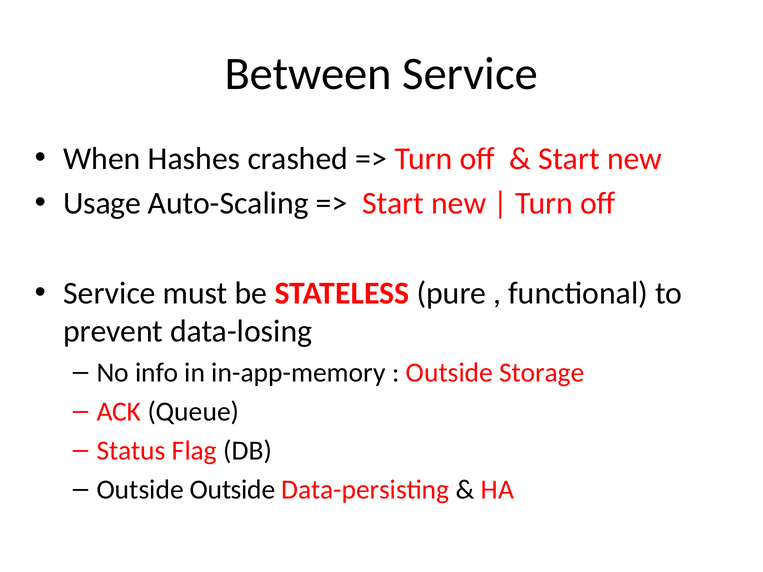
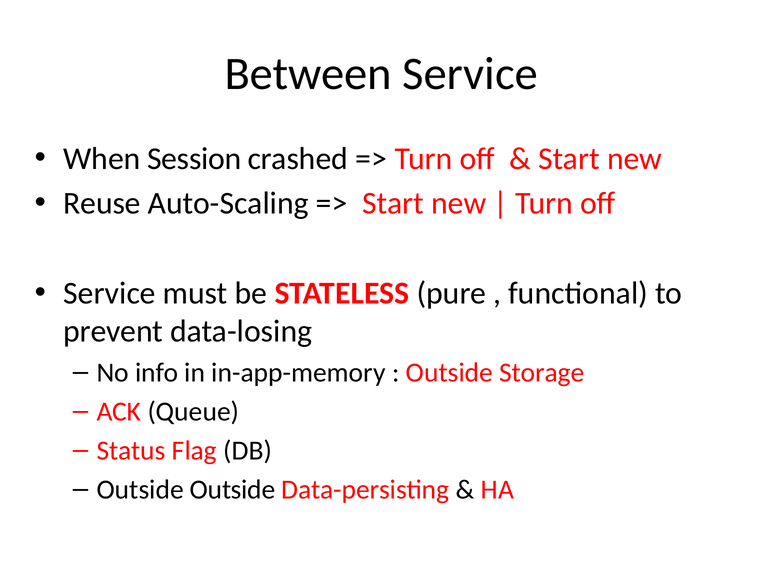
Hashes: Hashes -> Session
Usage: Usage -> Reuse
